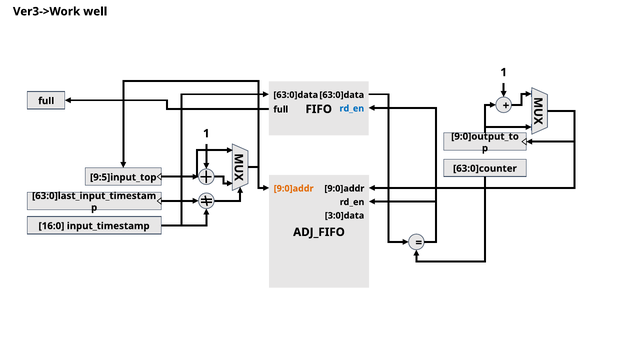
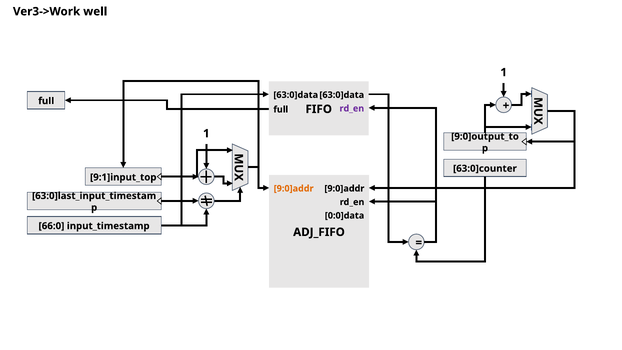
rd_en at (352, 108) colour: blue -> purple
9:5]input_top: 9:5]input_top -> 9:1]input_top
3:0]data: 3:0]data -> 0:0]data
16:0: 16:0 -> 66:0
